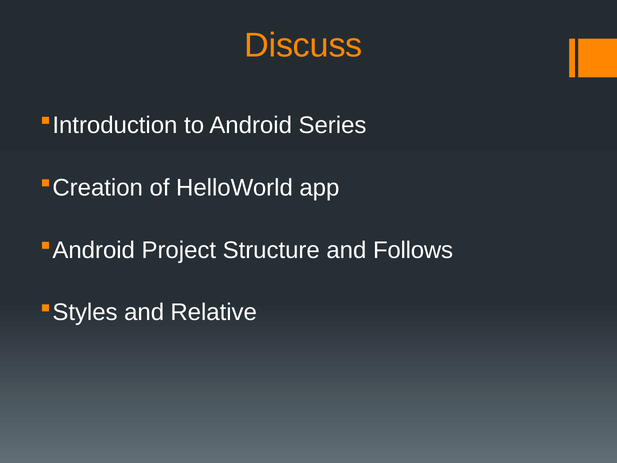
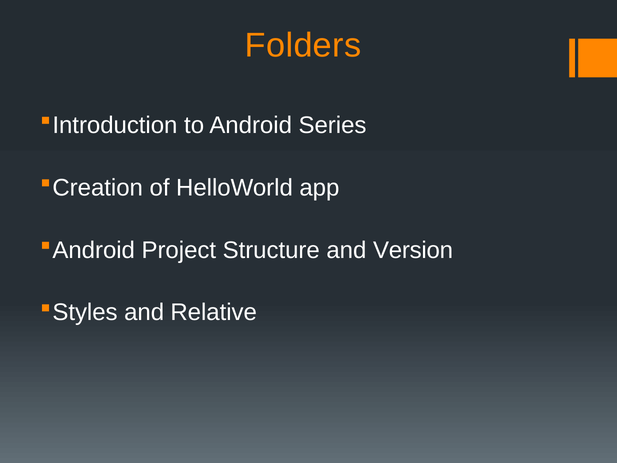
Discuss: Discuss -> Folders
Follows: Follows -> Version
